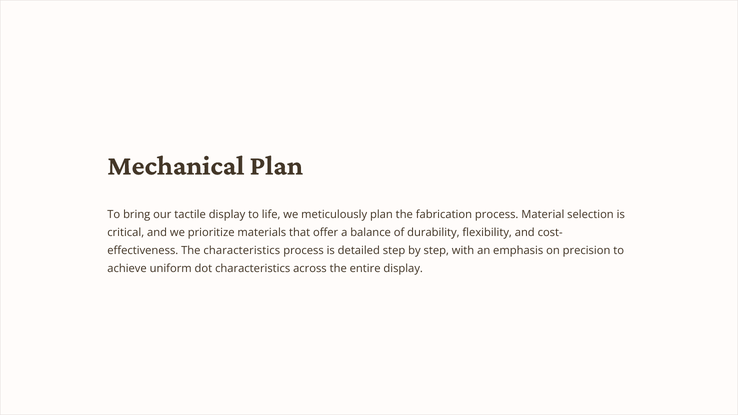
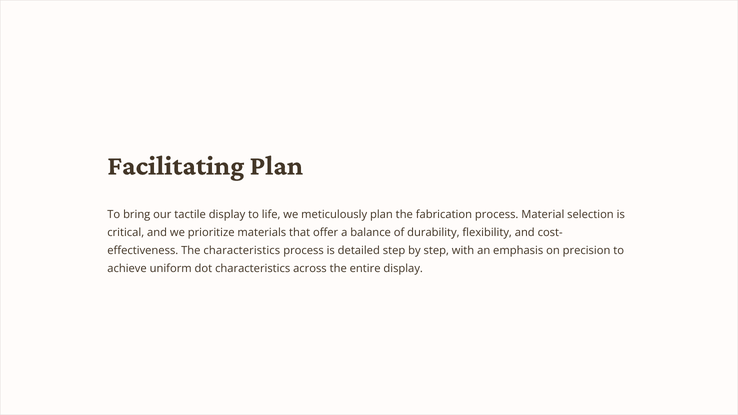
Mechanical: Mechanical -> Facilitating
